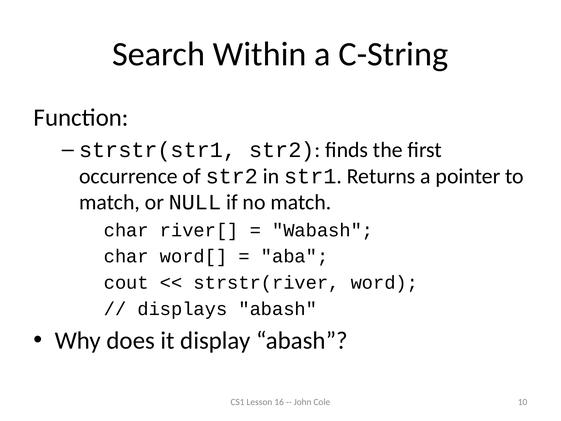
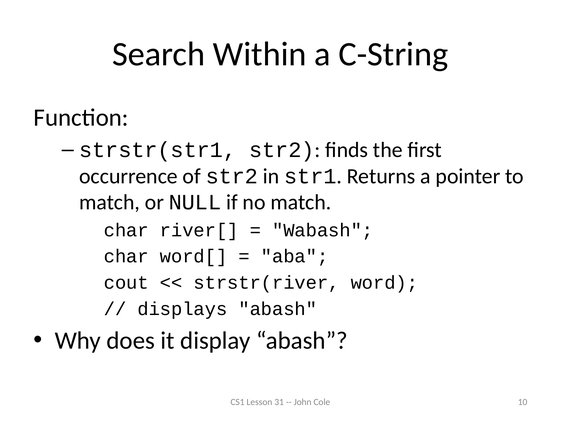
16: 16 -> 31
